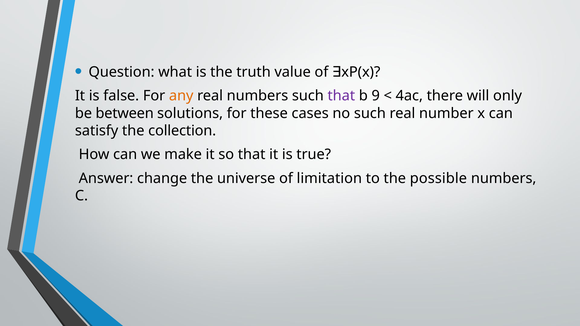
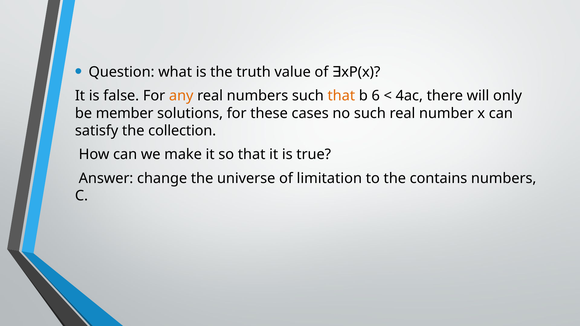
that at (341, 96) colour: purple -> orange
9: 9 -> 6
between: between -> member
possible: possible -> contains
